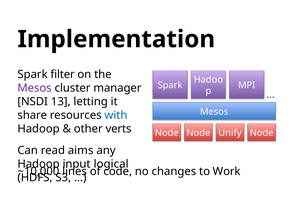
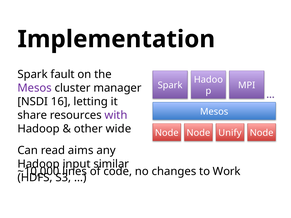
filter: filter -> fault
13: 13 -> 16
with colour: blue -> purple
verts: verts -> wide
logical: logical -> similar
